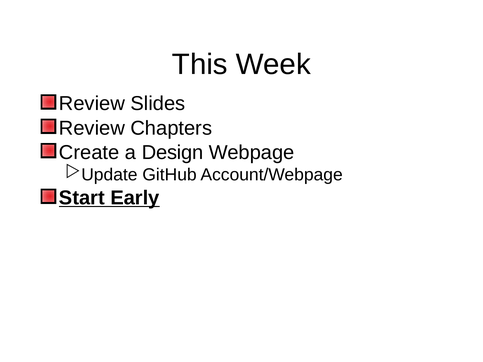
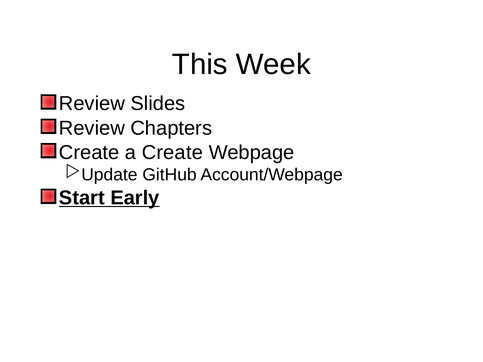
a Design: Design -> Create
